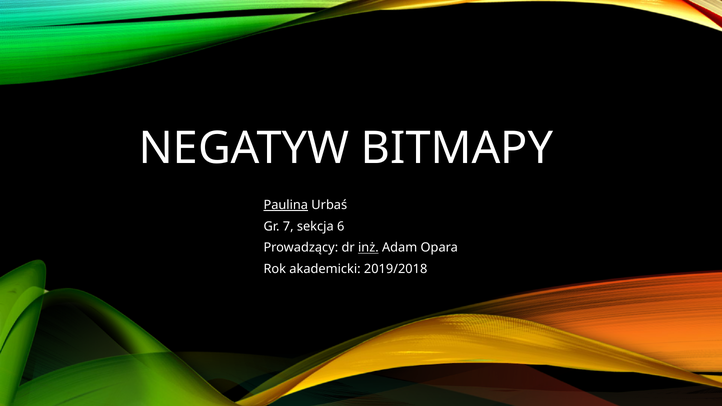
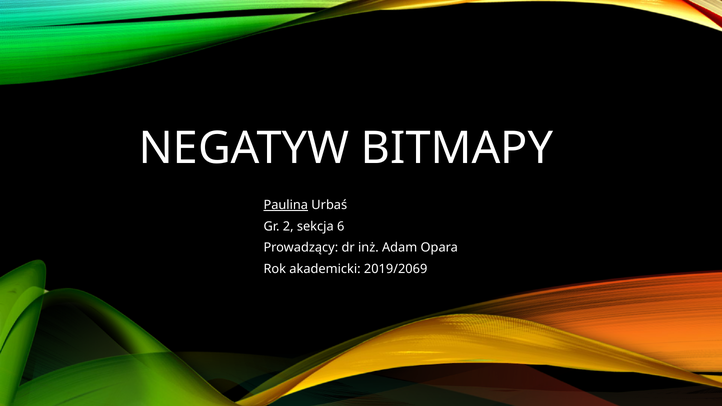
7: 7 -> 2
inż underline: present -> none
2019/2018: 2019/2018 -> 2019/2069
